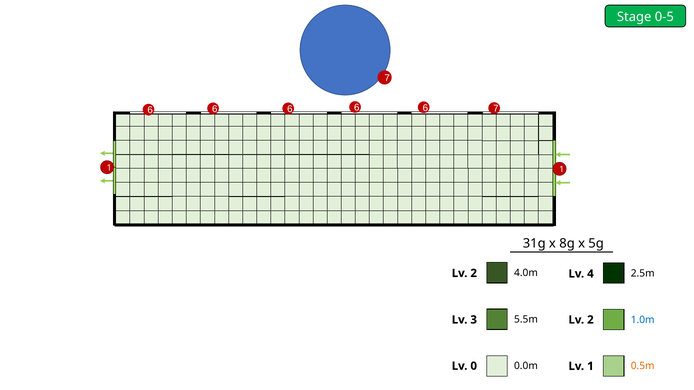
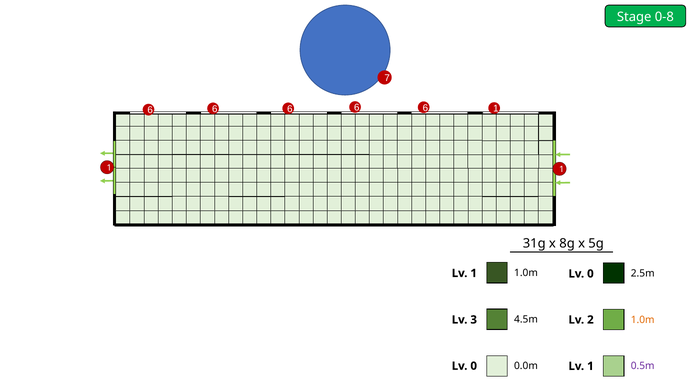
0-5: 0-5 -> 0-8
6 7: 7 -> 1
4.0m at (526, 273): 4.0m -> 1.0m
2 at (474, 273): 2 -> 1
4 at (590, 274): 4 -> 0
5.5m: 5.5m -> 4.5m
1.0m at (643, 320) colour: blue -> orange
0.5m colour: orange -> purple
